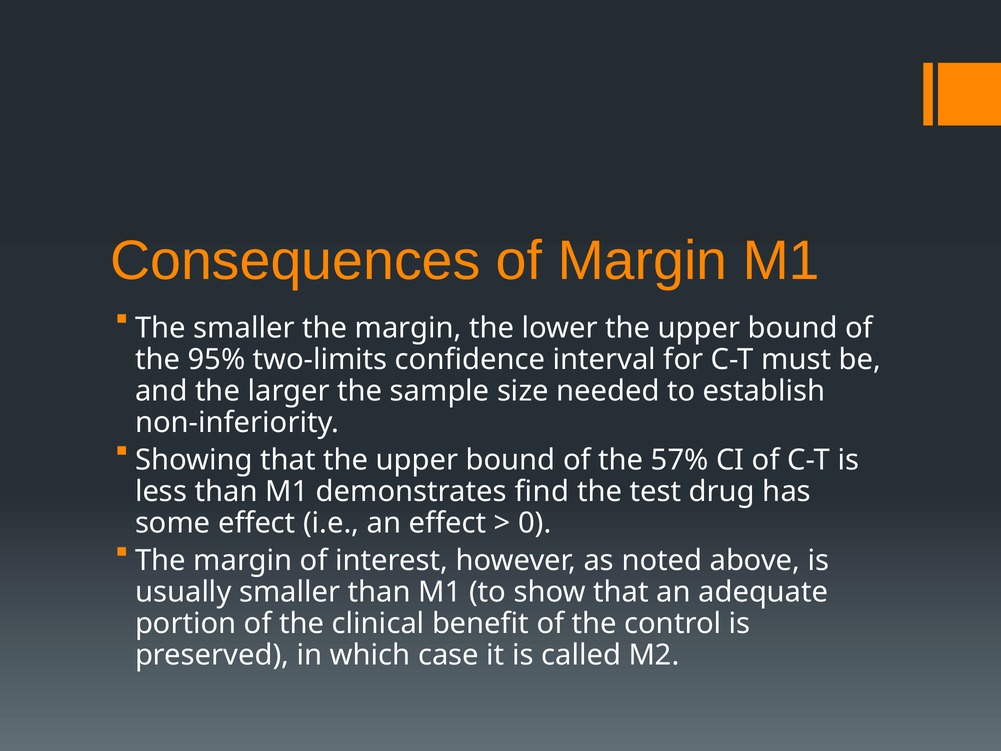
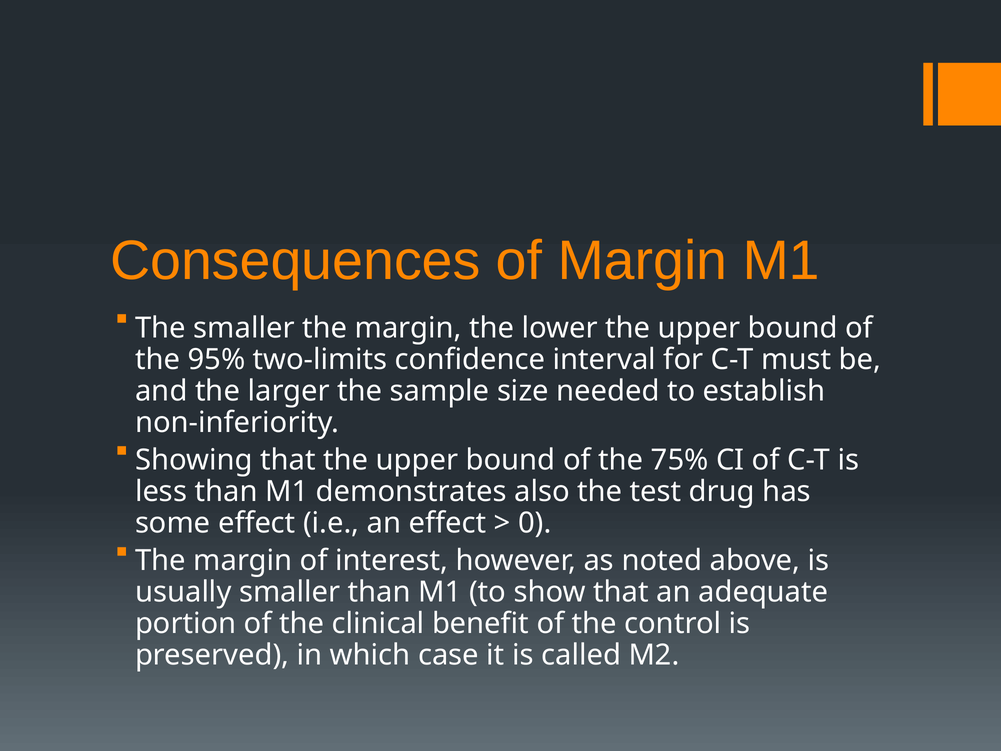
57%: 57% -> 75%
find: find -> also
